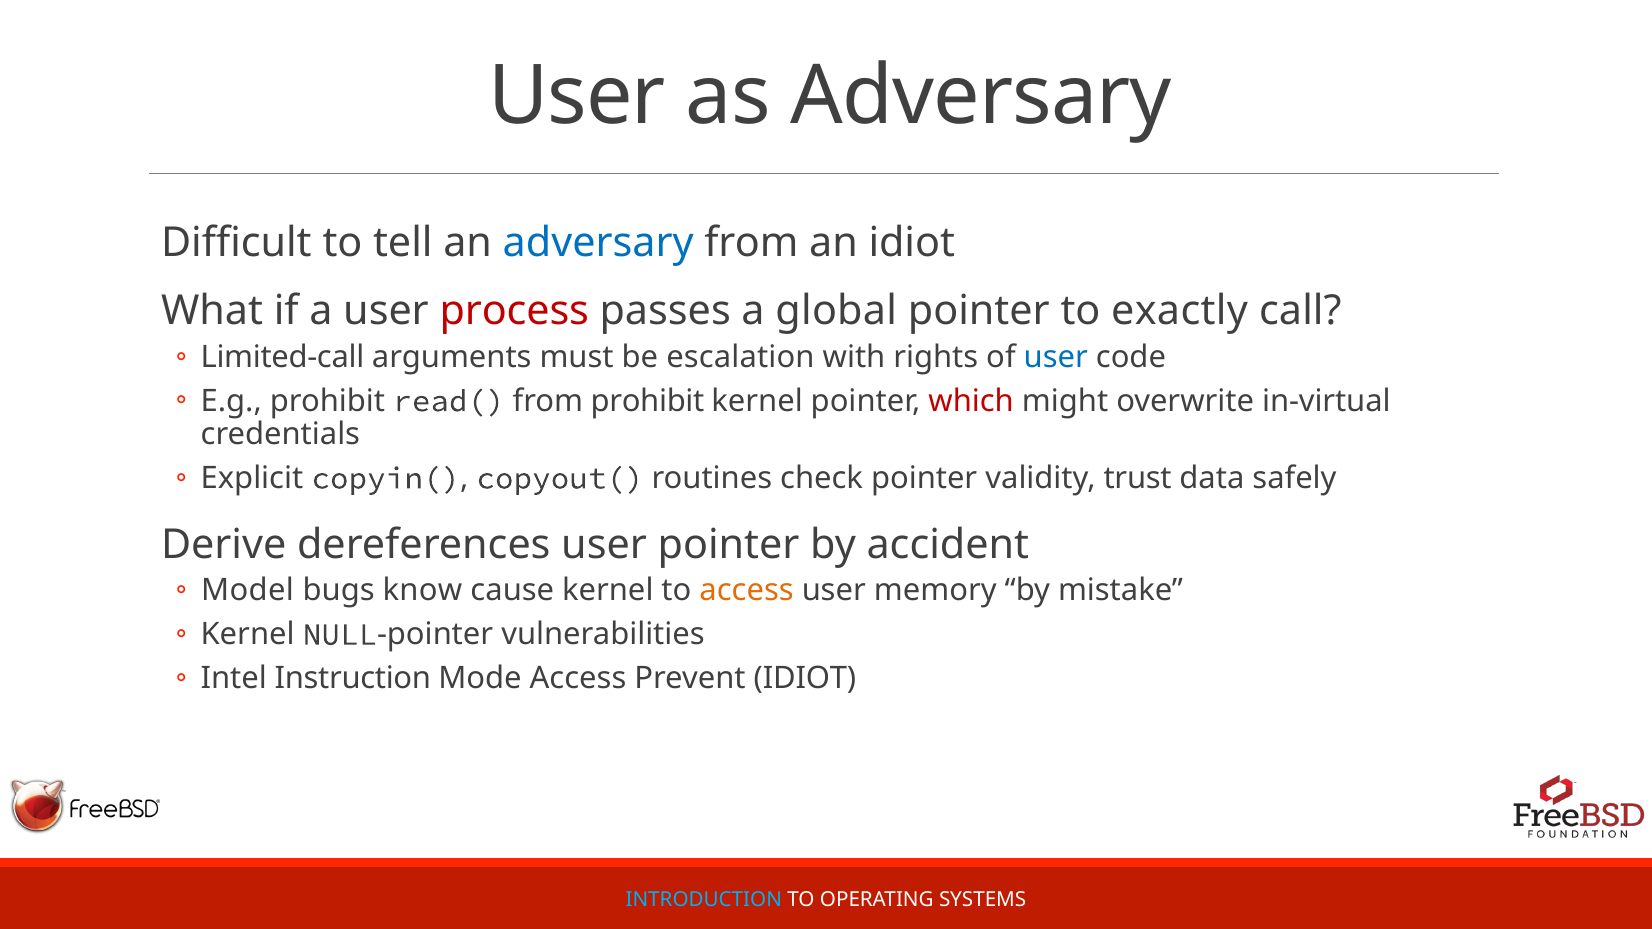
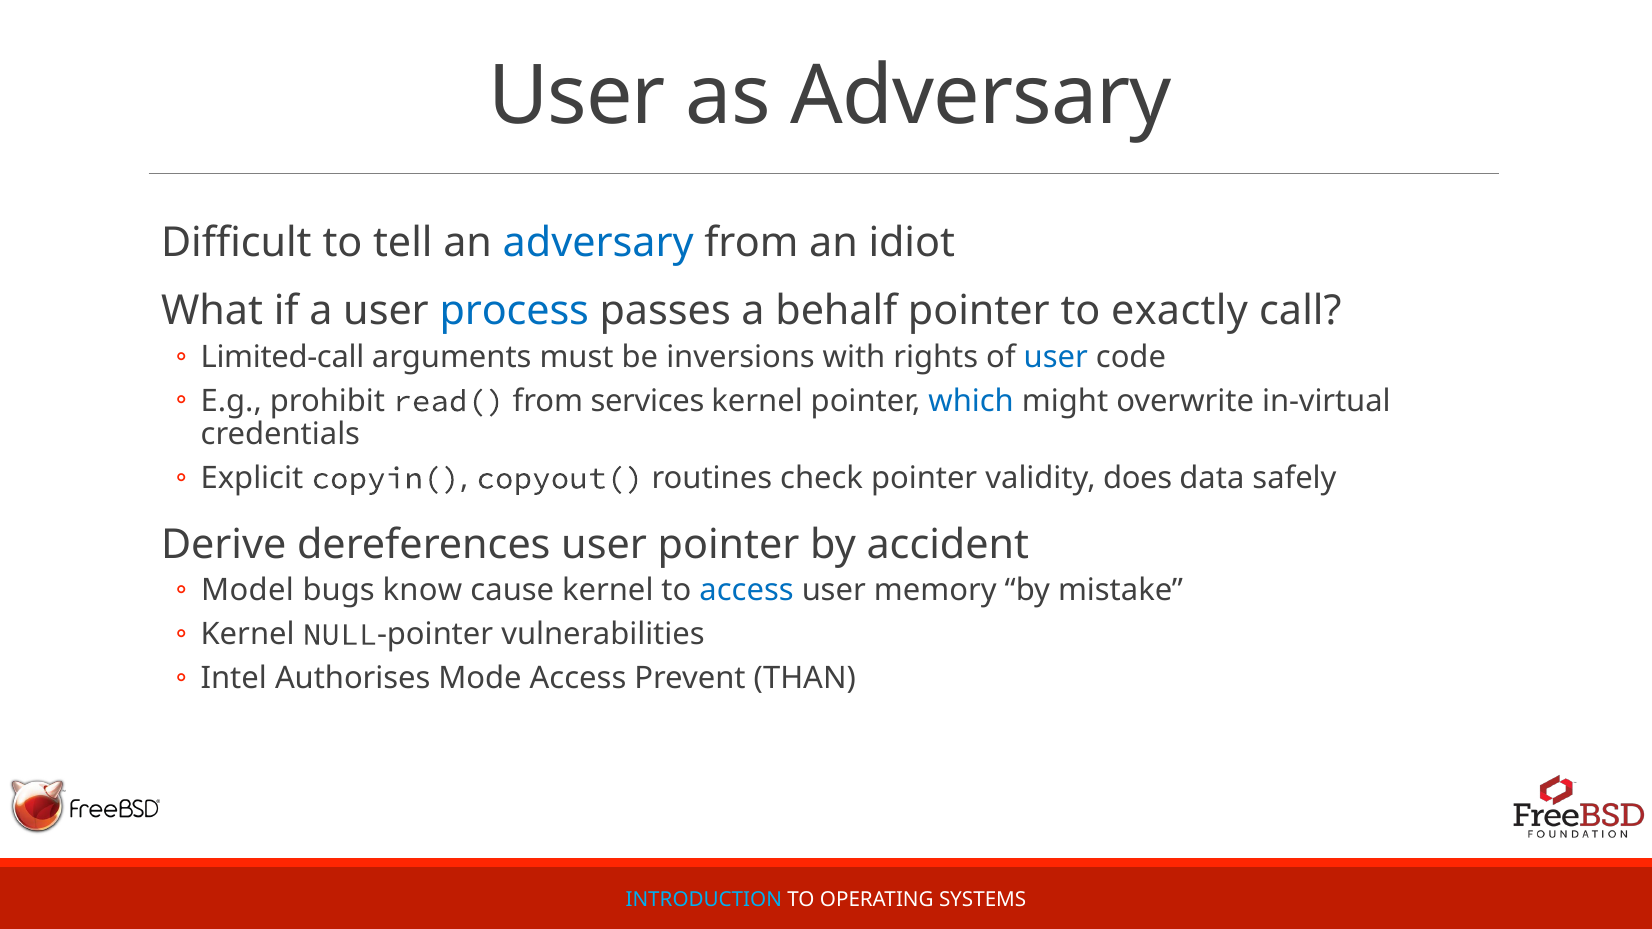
process colour: red -> blue
global: global -> behalf
escalation: escalation -> inversions
from prohibit: prohibit -> services
which colour: red -> blue
trust: trust -> does
access at (747, 591) colour: orange -> blue
Instruction: Instruction -> Authorises
Prevent IDIOT: IDIOT -> THAN
